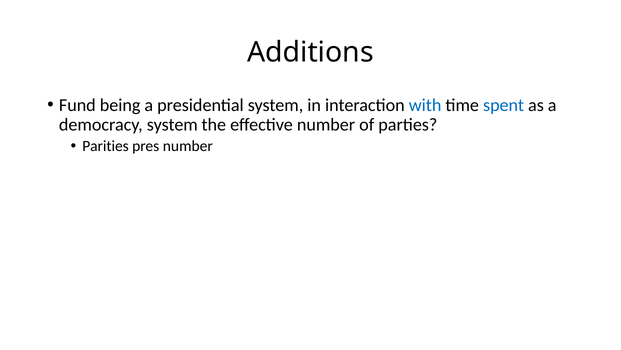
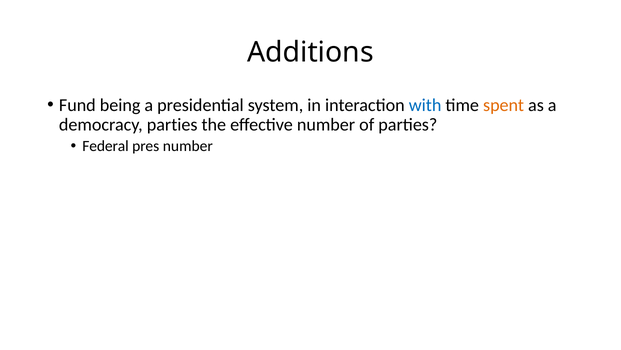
spent colour: blue -> orange
democracy system: system -> parties
Parities: Parities -> Federal
